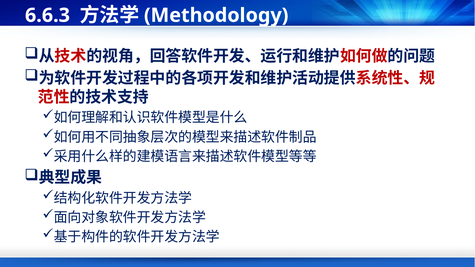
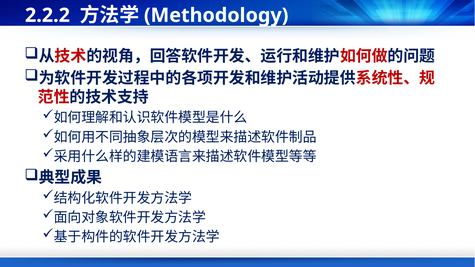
6.6.3: 6.6.3 -> 2.2.2
